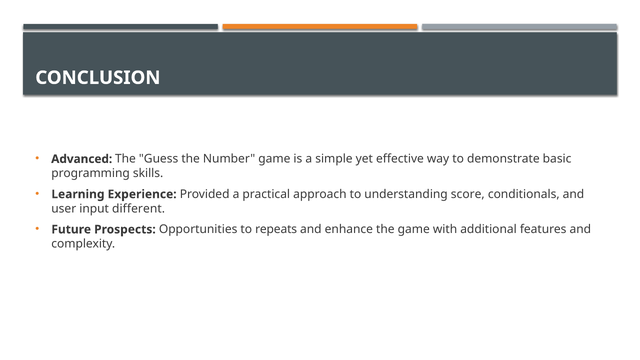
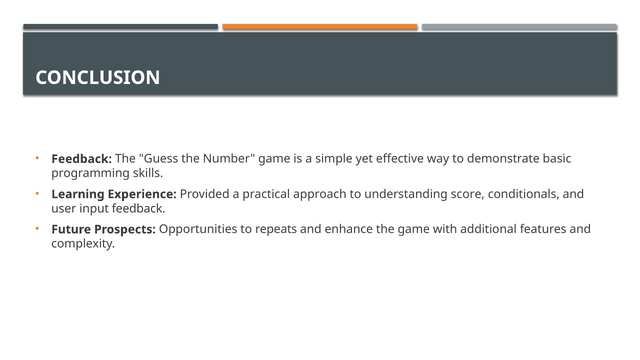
Advanced at (82, 159): Advanced -> Feedback
input different: different -> feedback
